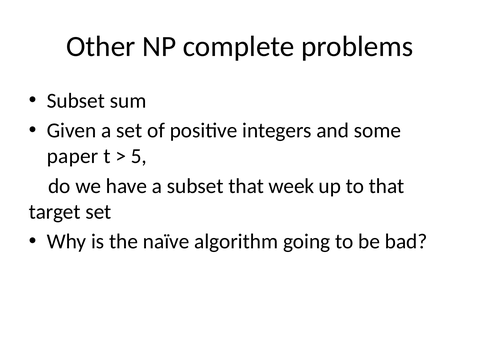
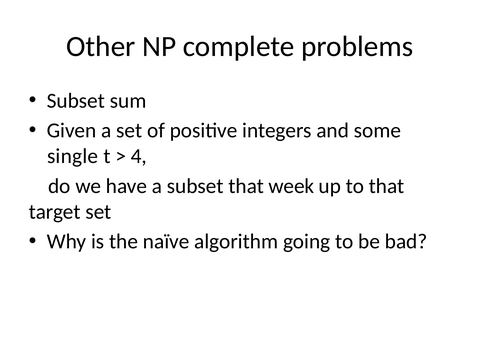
paper: paper -> single
5: 5 -> 4
